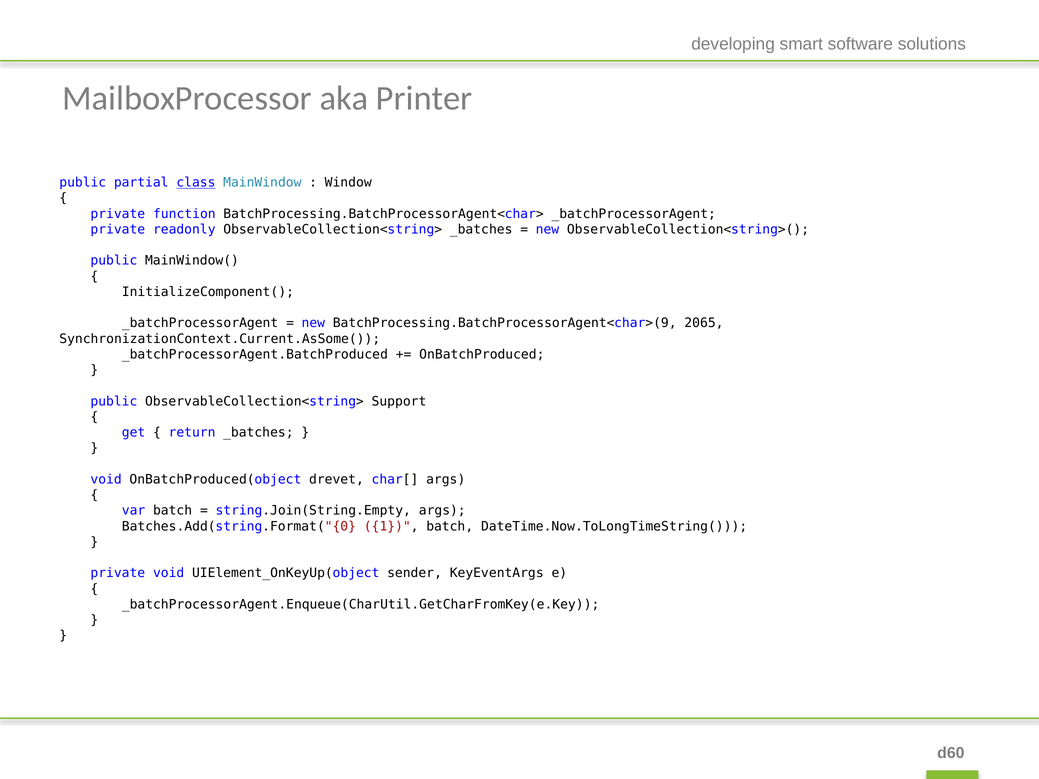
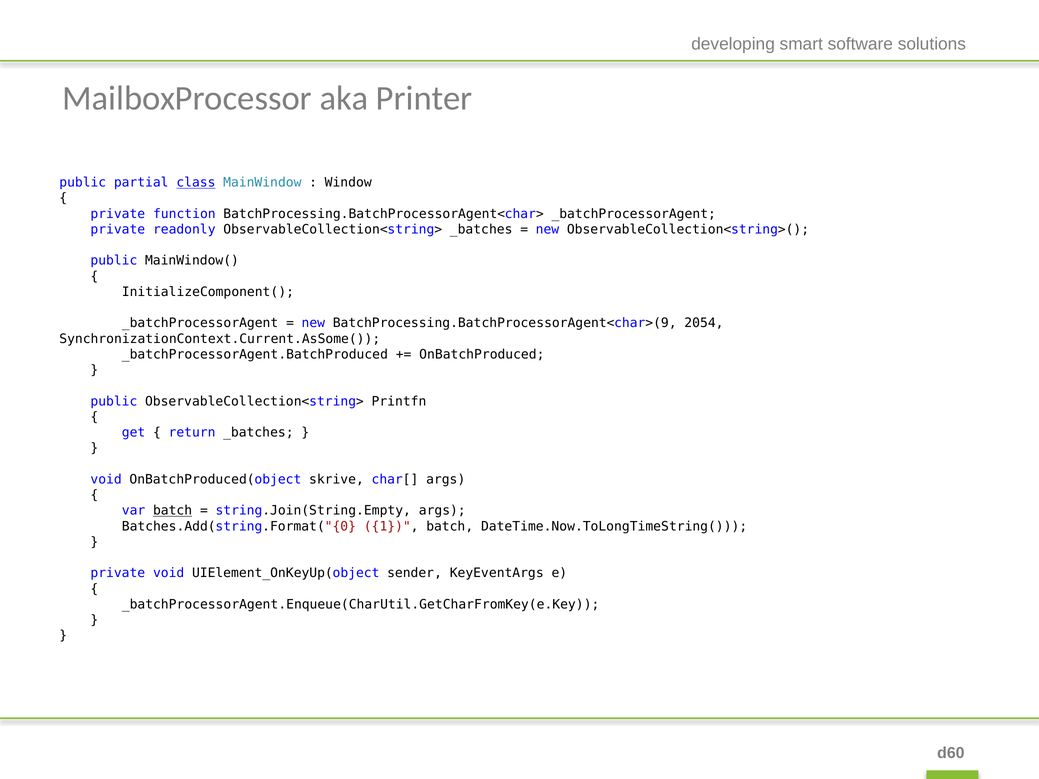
2065: 2065 -> 2054
Support: Support -> Printfn
drevet: drevet -> skrive
batch at (173, 511) underline: none -> present
